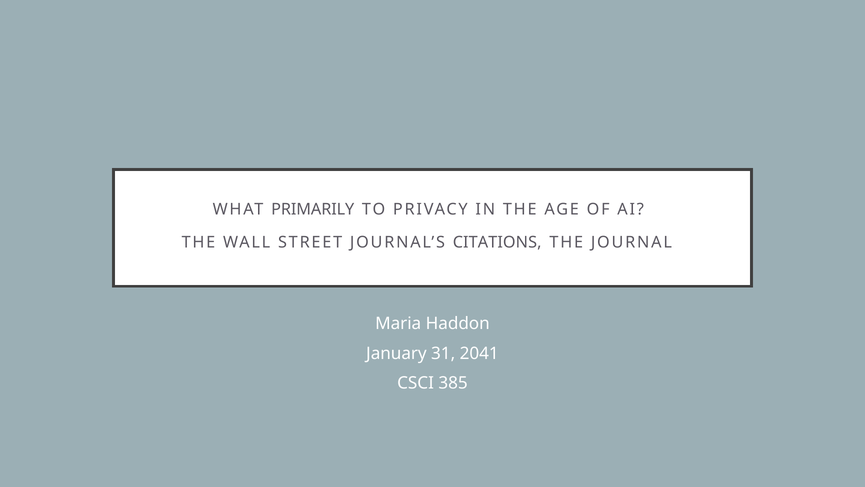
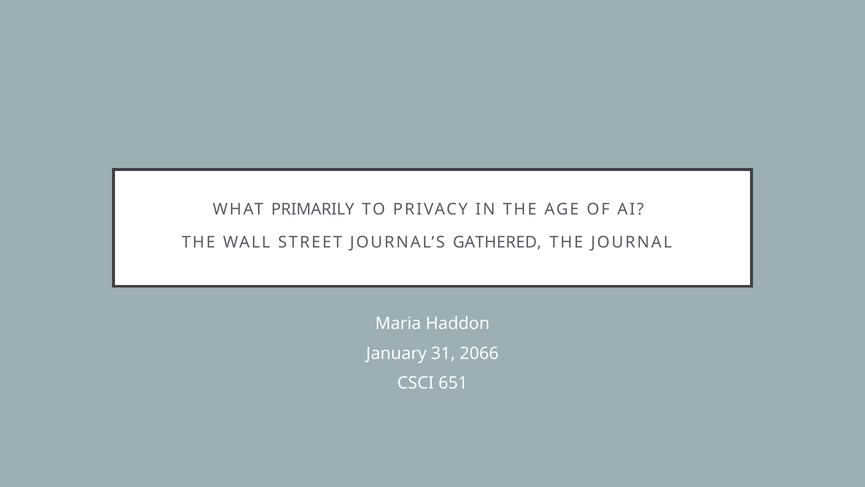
CITATIONS: CITATIONS -> GATHERED
2041: 2041 -> 2066
385: 385 -> 651
